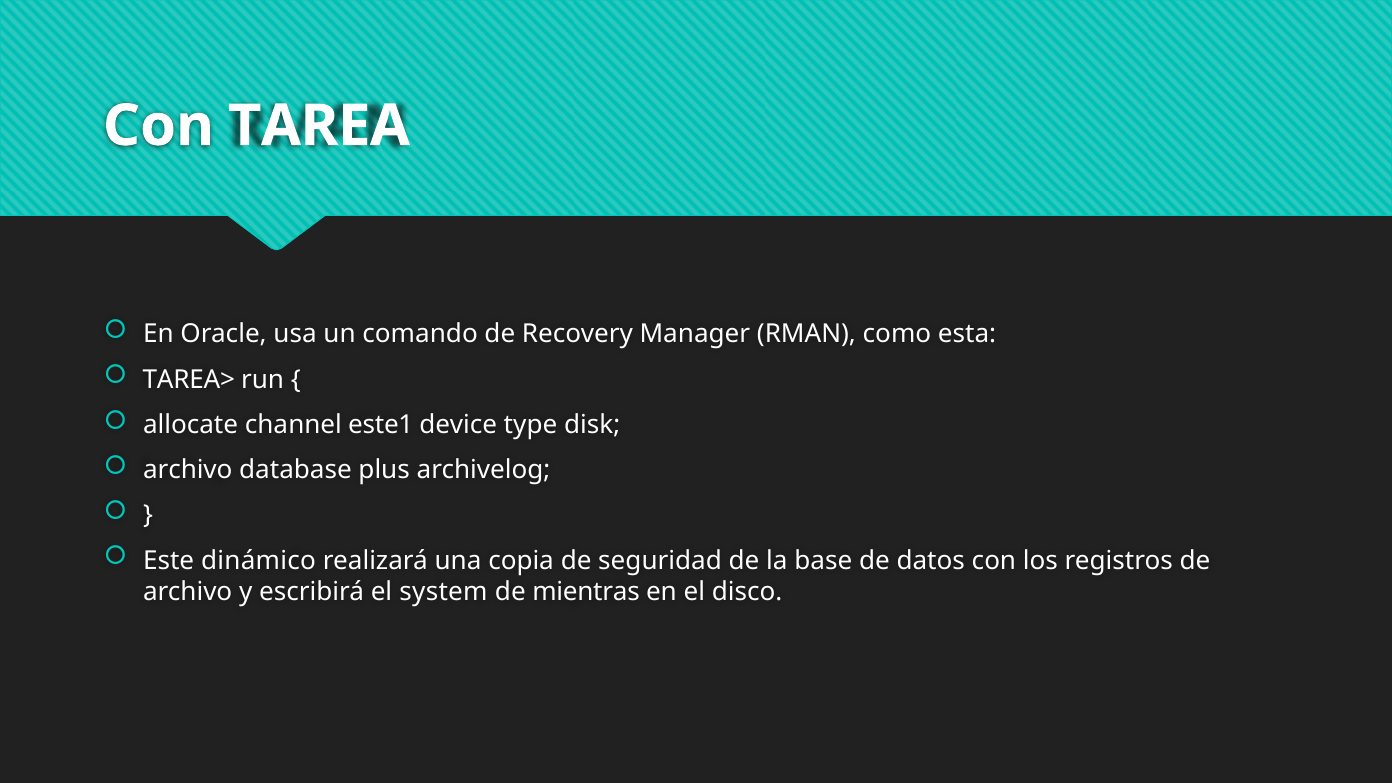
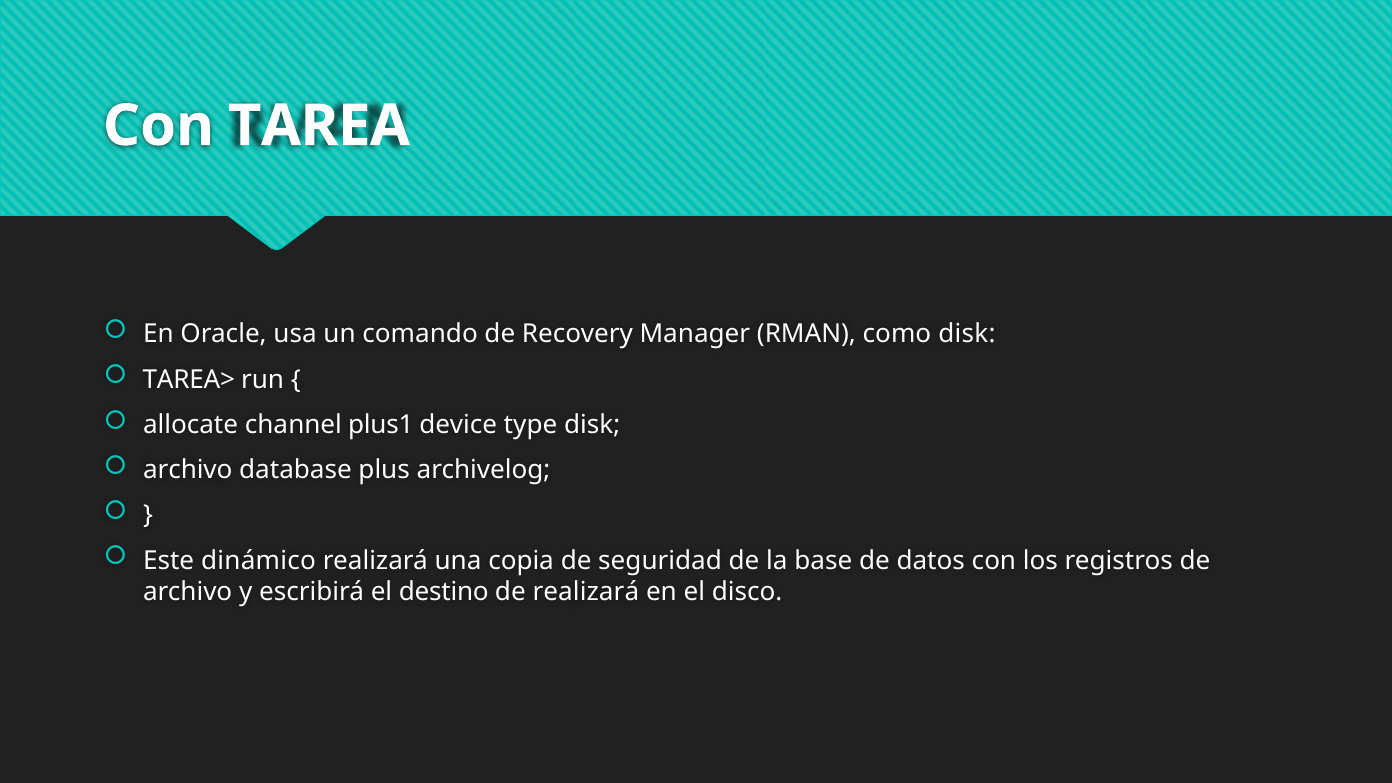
como esta: esta -> disk
este1: este1 -> plus1
system: system -> destino
de mientras: mientras -> realizará
